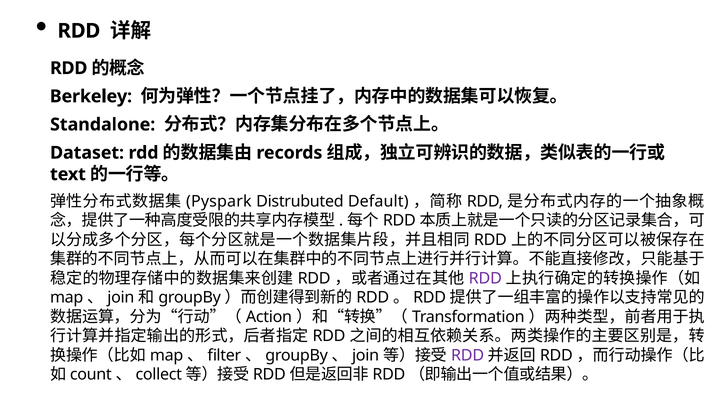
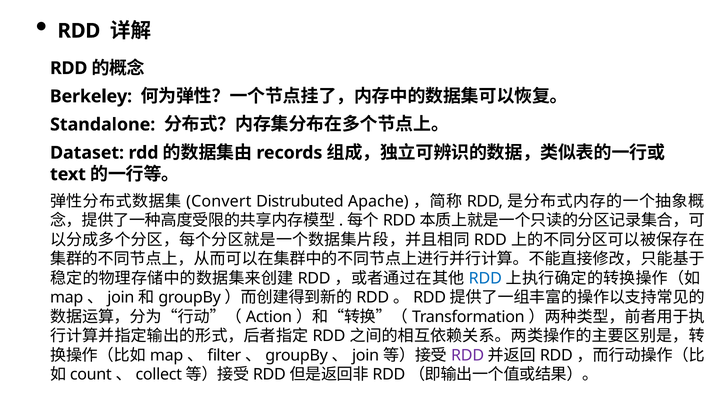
Pyspark: Pyspark -> Convert
Default: Default -> Apache
RDD at (485, 278) colour: purple -> blue
